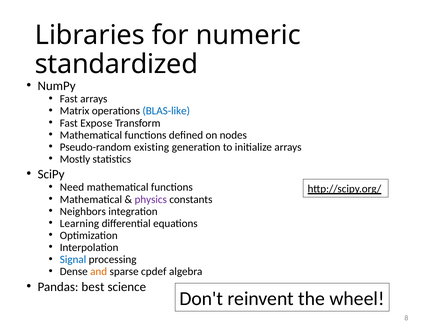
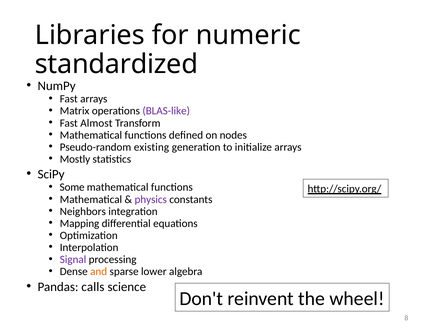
BLAS-like colour: blue -> purple
Expose: Expose -> Almost
Need: Need -> Some
Learning: Learning -> Mapping
Signal colour: blue -> purple
cpdef: cpdef -> lower
best: best -> calls
